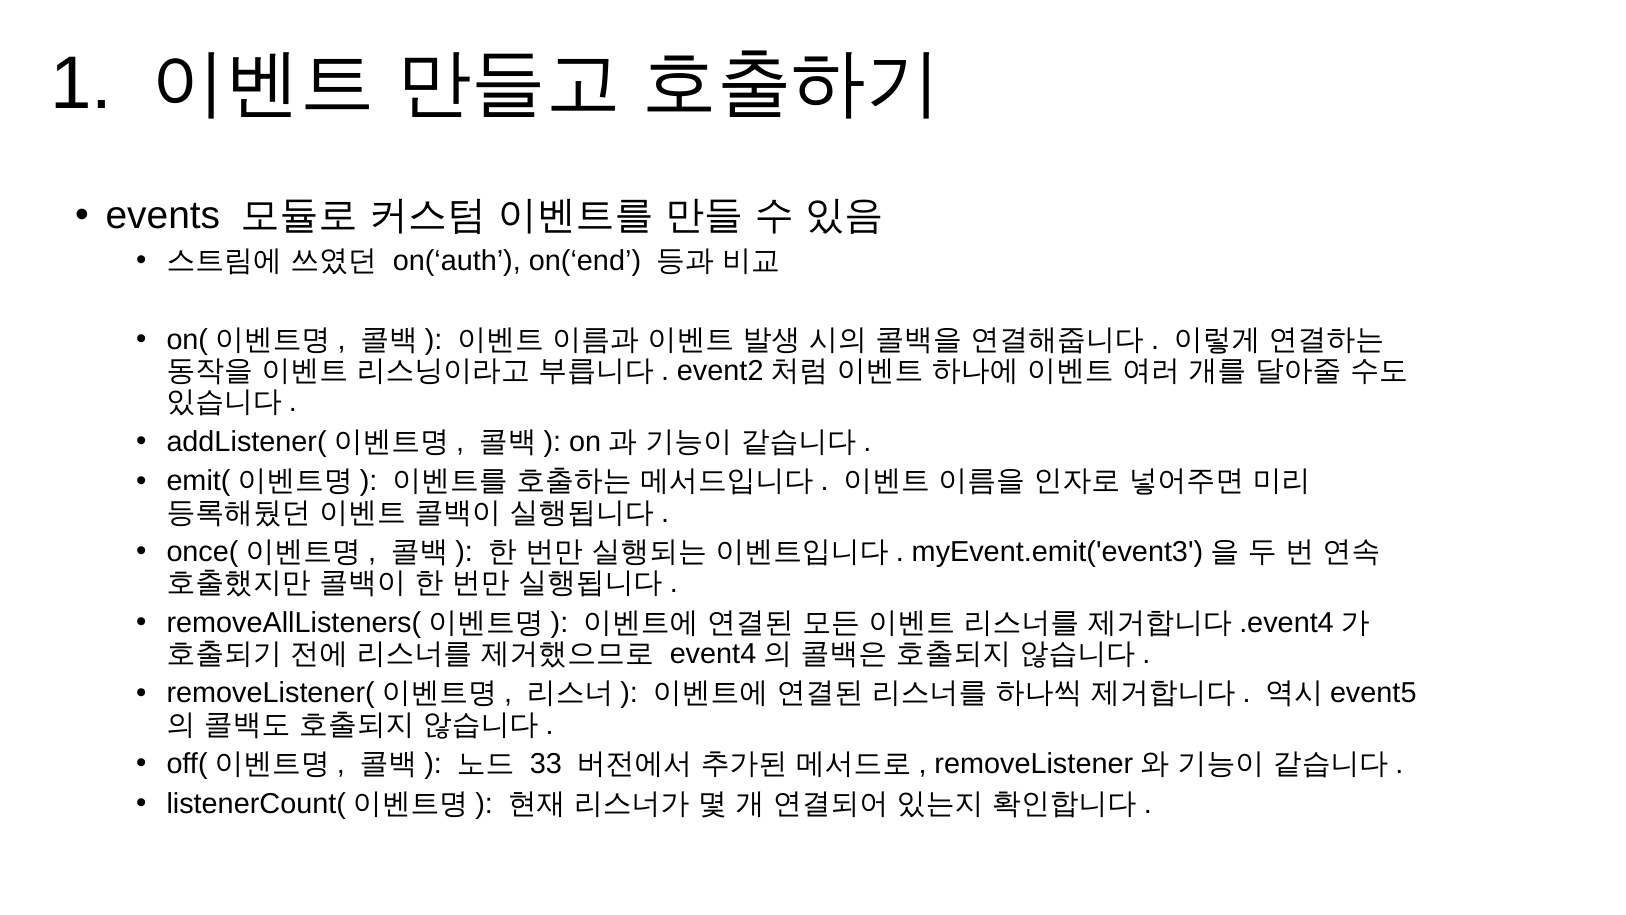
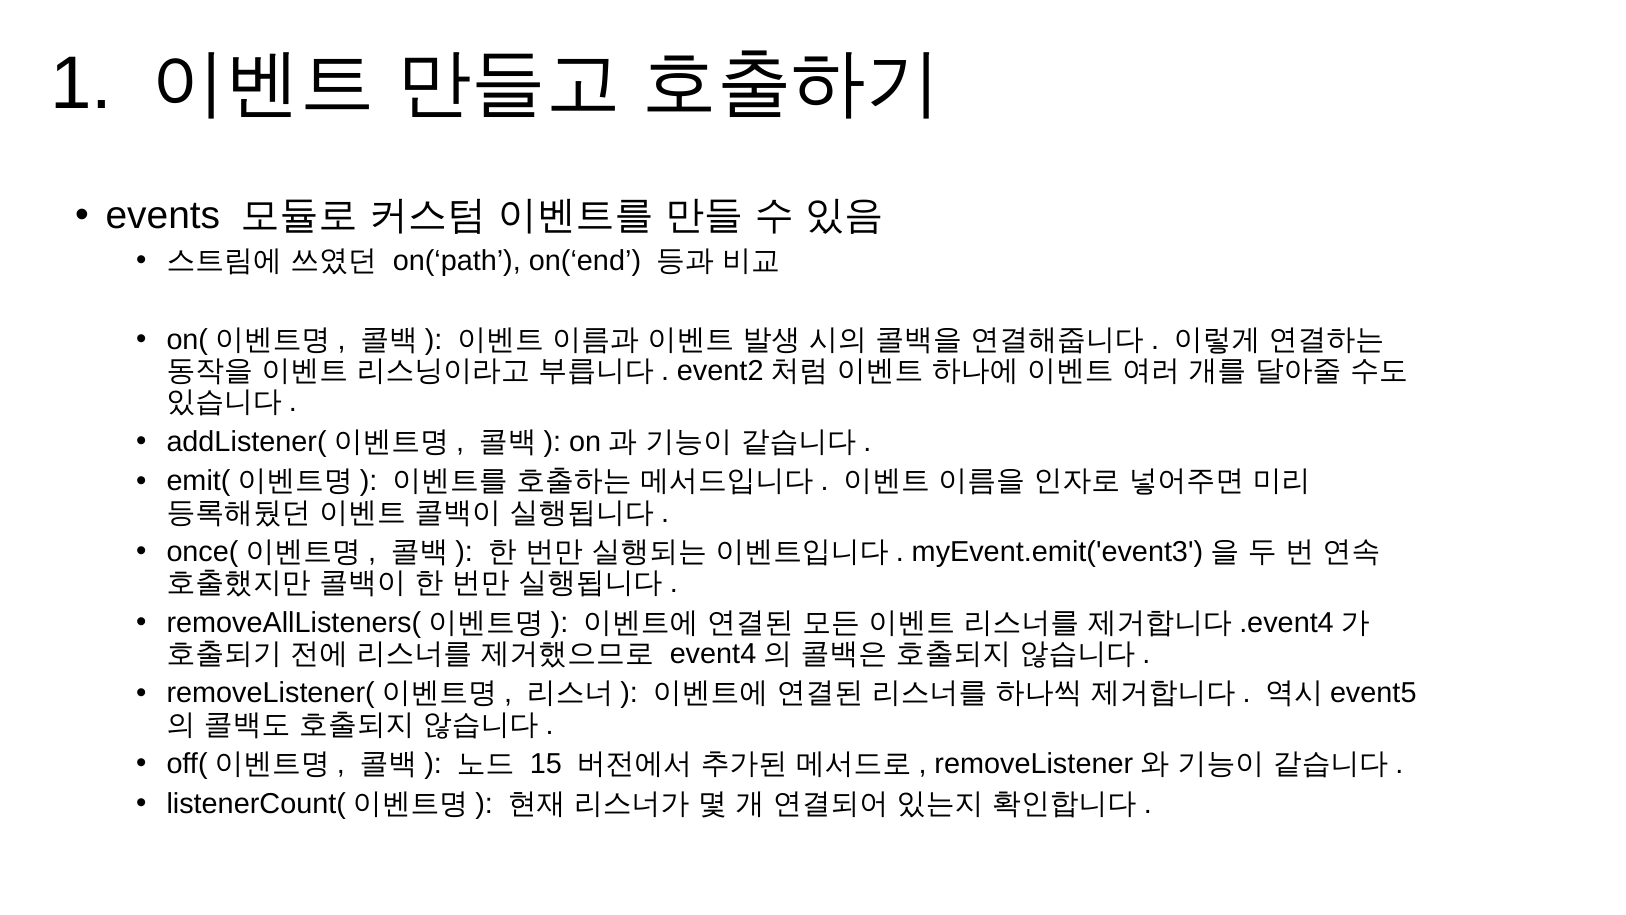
on(‘auth: on(‘auth -> on(‘path
33: 33 -> 15
